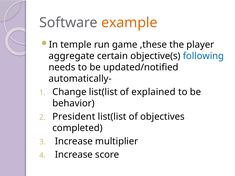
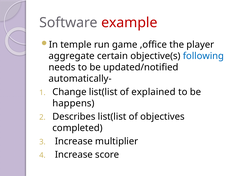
example colour: orange -> red
,these: ,these -> ,office
behavior: behavior -> happens
President: President -> Describes
